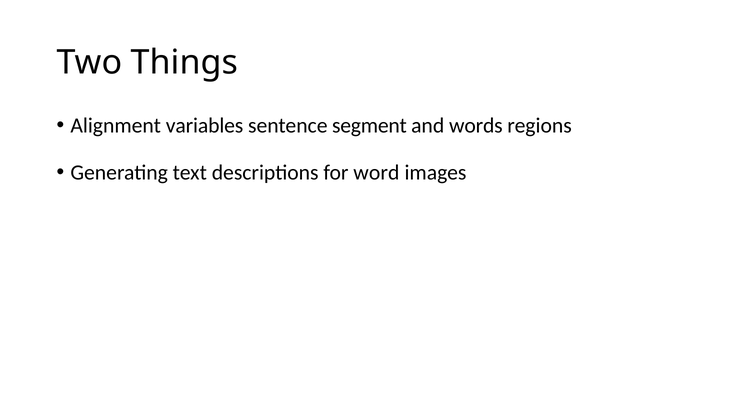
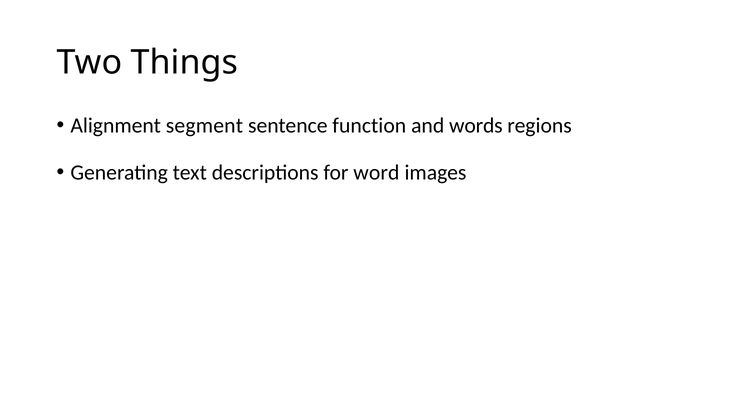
variables: variables -> segment
segment: segment -> function
